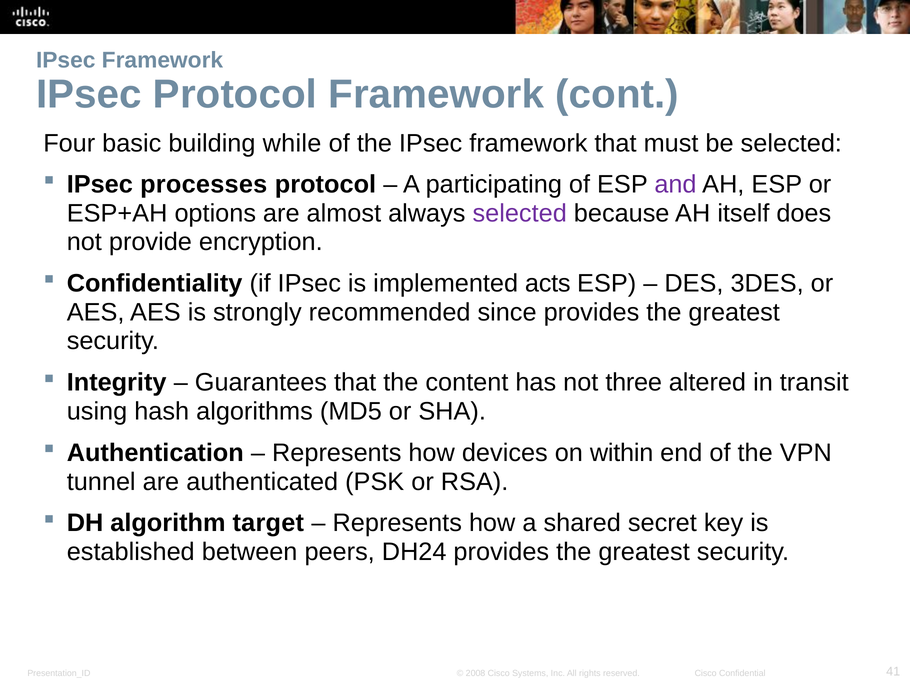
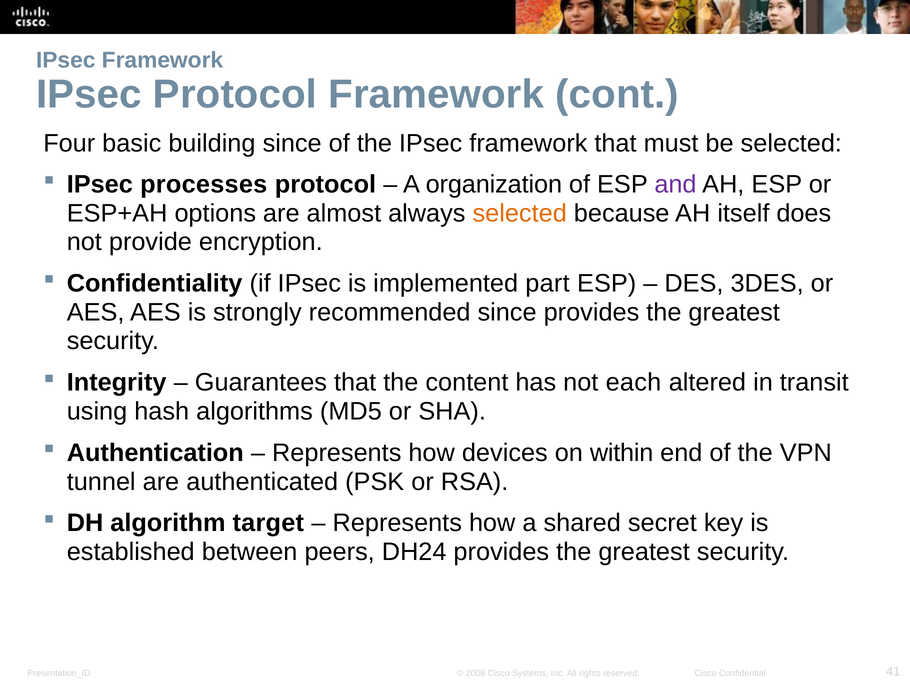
building while: while -> since
participating: participating -> organization
selected at (520, 213) colour: purple -> orange
acts: acts -> part
three: three -> each
